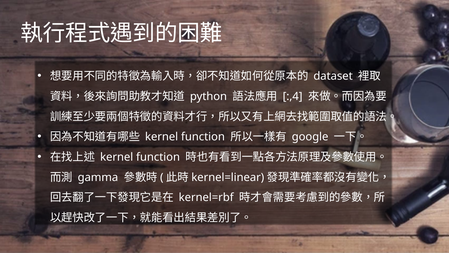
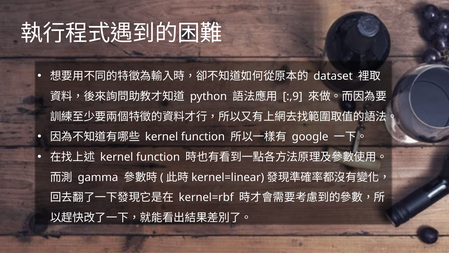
:,4: :,4 -> :,9
